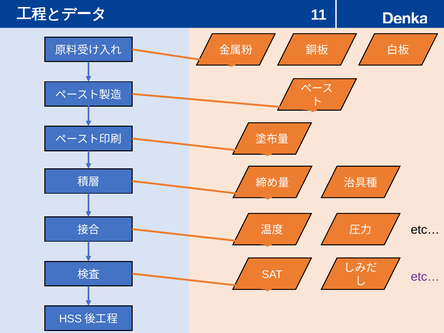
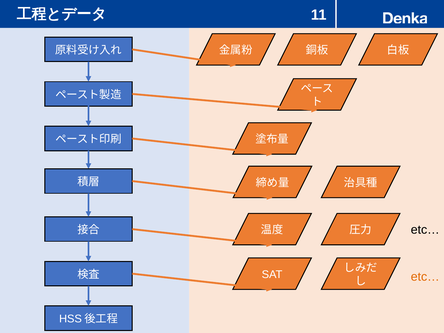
etc… at (425, 277) colour: purple -> orange
